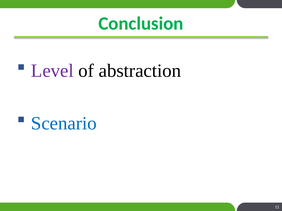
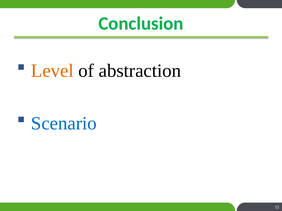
Level colour: purple -> orange
